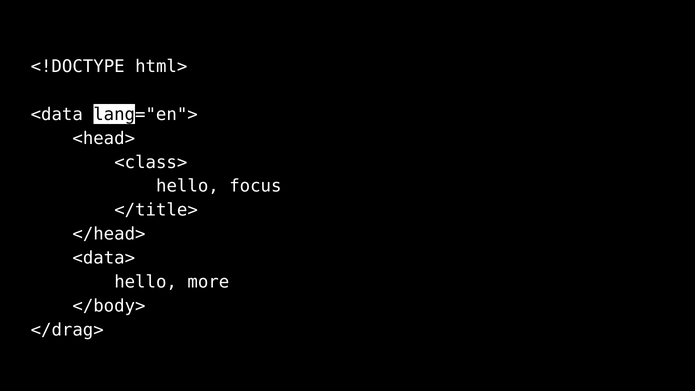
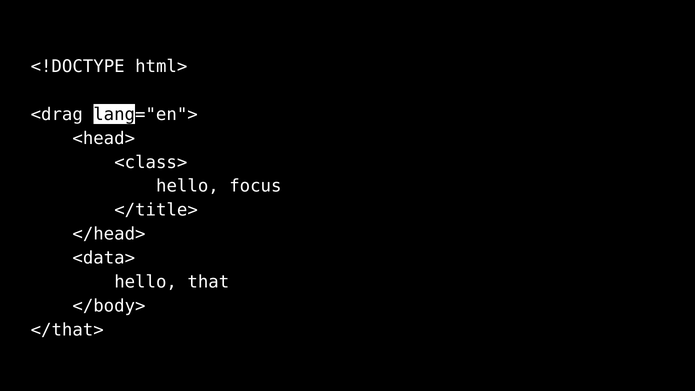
<data: <data -> <drag
more: more -> that
</drag>: </drag> -> </that>
